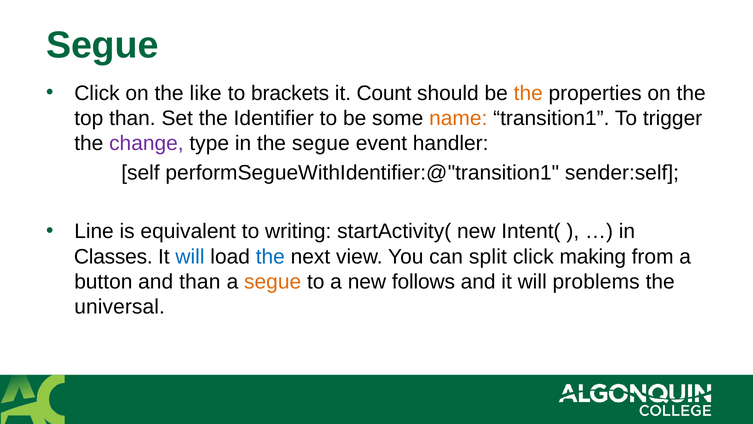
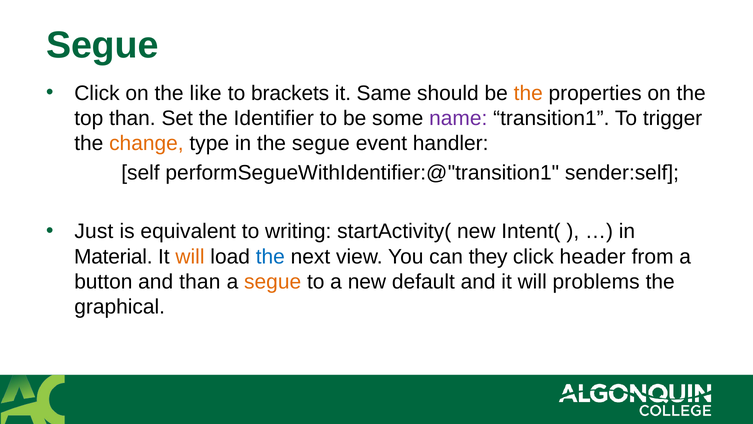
Count: Count -> Same
name colour: orange -> purple
change colour: purple -> orange
Line: Line -> Just
Classes: Classes -> Material
will at (190, 256) colour: blue -> orange
split: split -> they
making: making -> header
follows: follows -> default
universal: universal -> graphical
